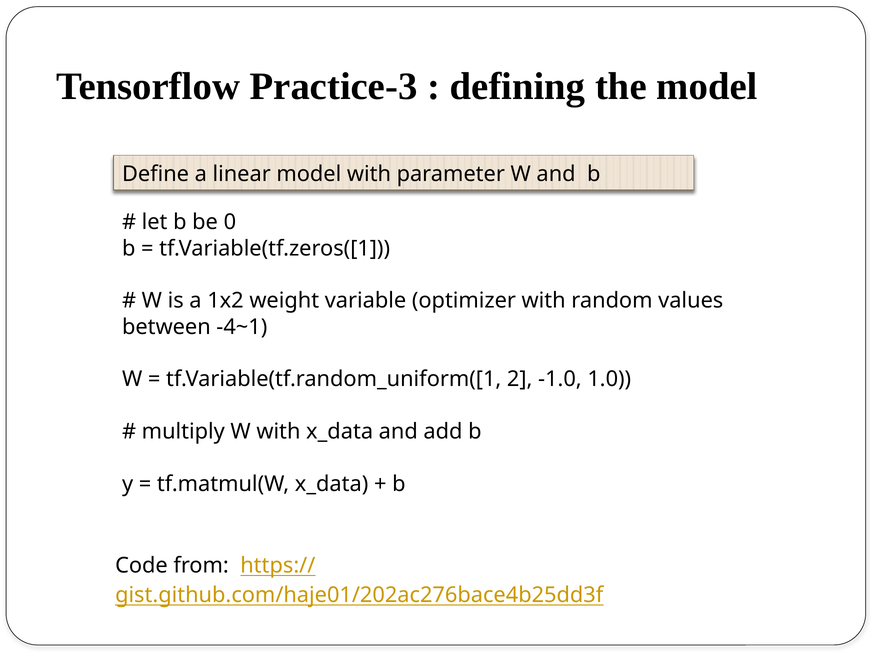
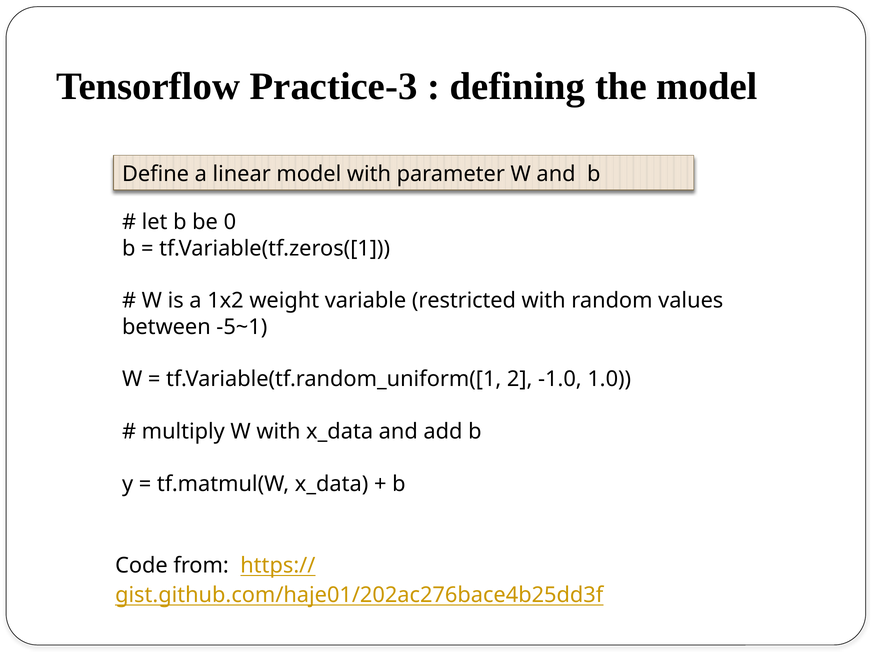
optimizer: optimizer -> restricted
-4~1: -4~1 -> -5~1
